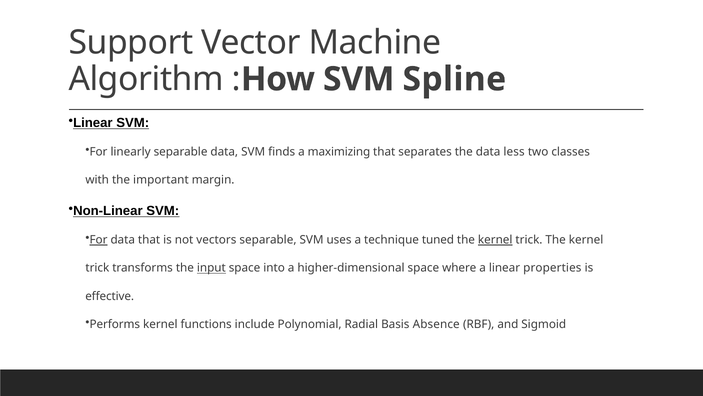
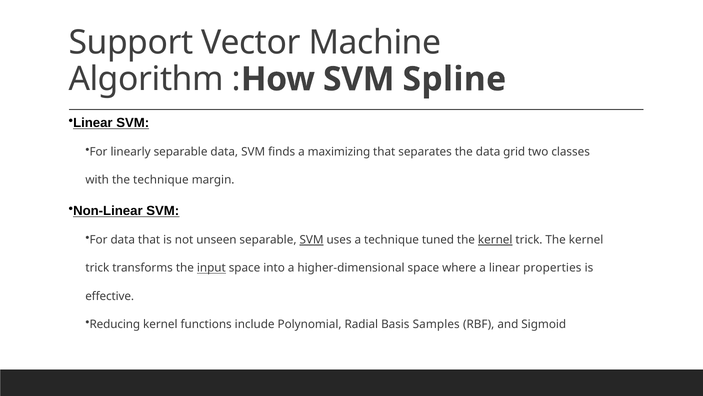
less: less -> grid
the important: important -> technique
For at (99, 240) underline: present -> none
vectors: vectors -> unseen
SVM at (312, 240) underline: none -> present
Performs: Performs -> Reducing
Absence: Absence -> Samples
